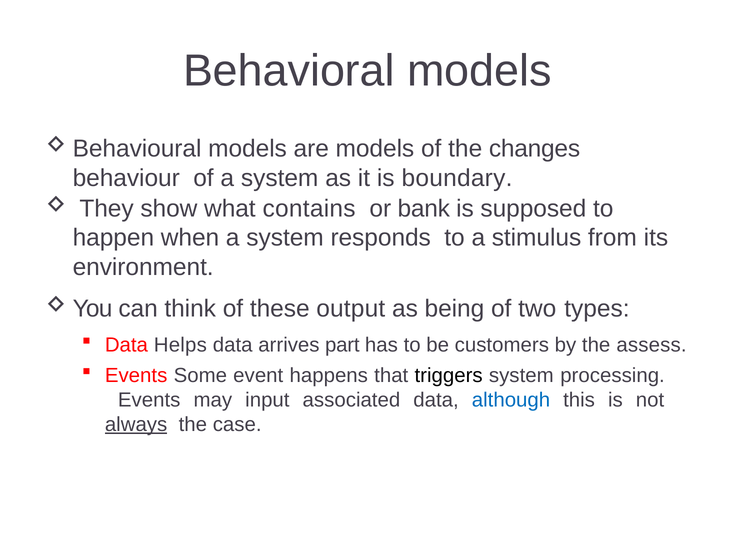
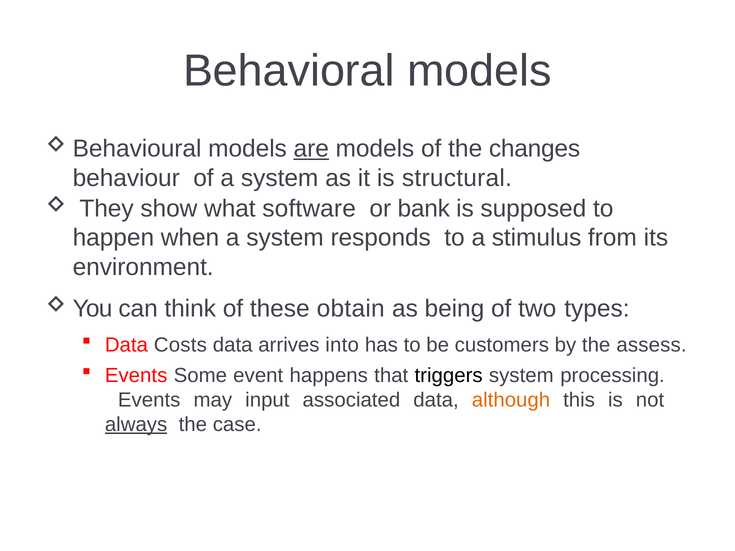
are underline: none -> present
boundary: boundary -> structural
contains: contains -> software
output: output -> obtain
Helps: Helps -> Costs
part: part -> into
although colour: blue -> orange
